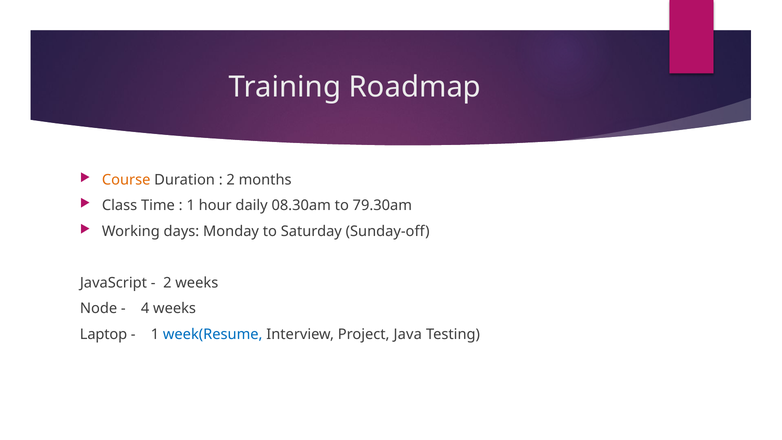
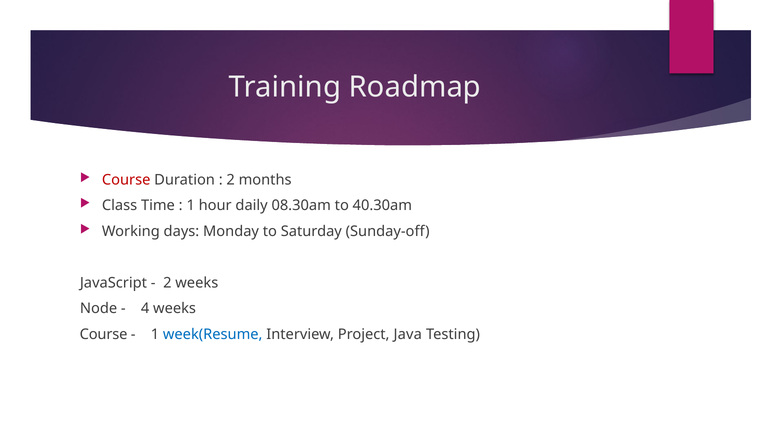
Course at (126, 180) colour: orange -> red
79.30am: 79.30am -> 40.30am
Laptop at (104, 334): Laptop -> Course
